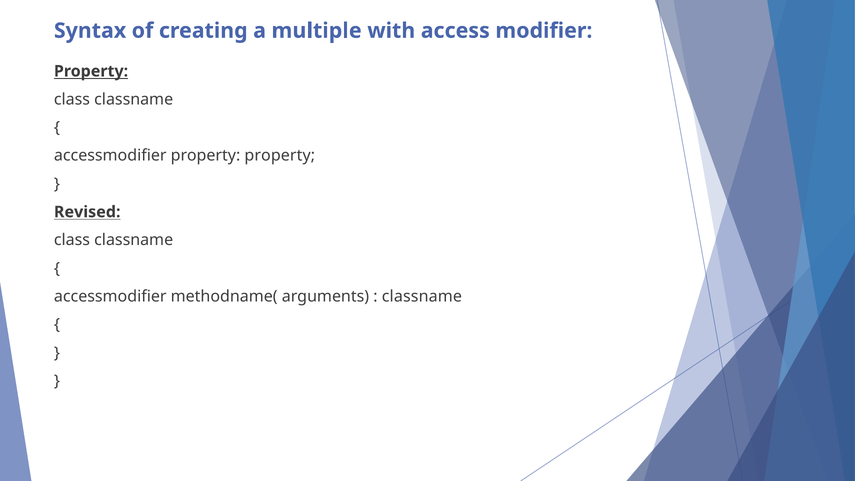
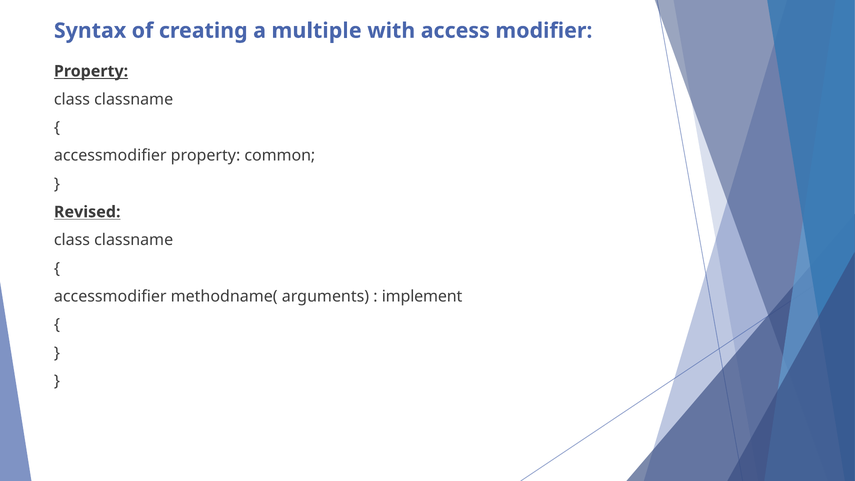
property property: property -> common
classname at (422, 296): classname -> implement
